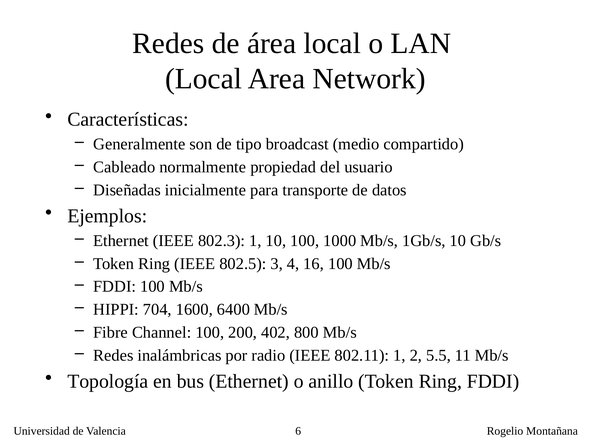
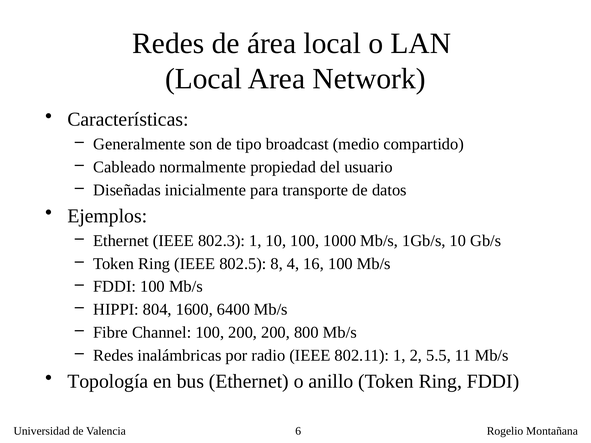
3: 3 -> 8
704: 704 -> 804
200 402: 402 -> 200
